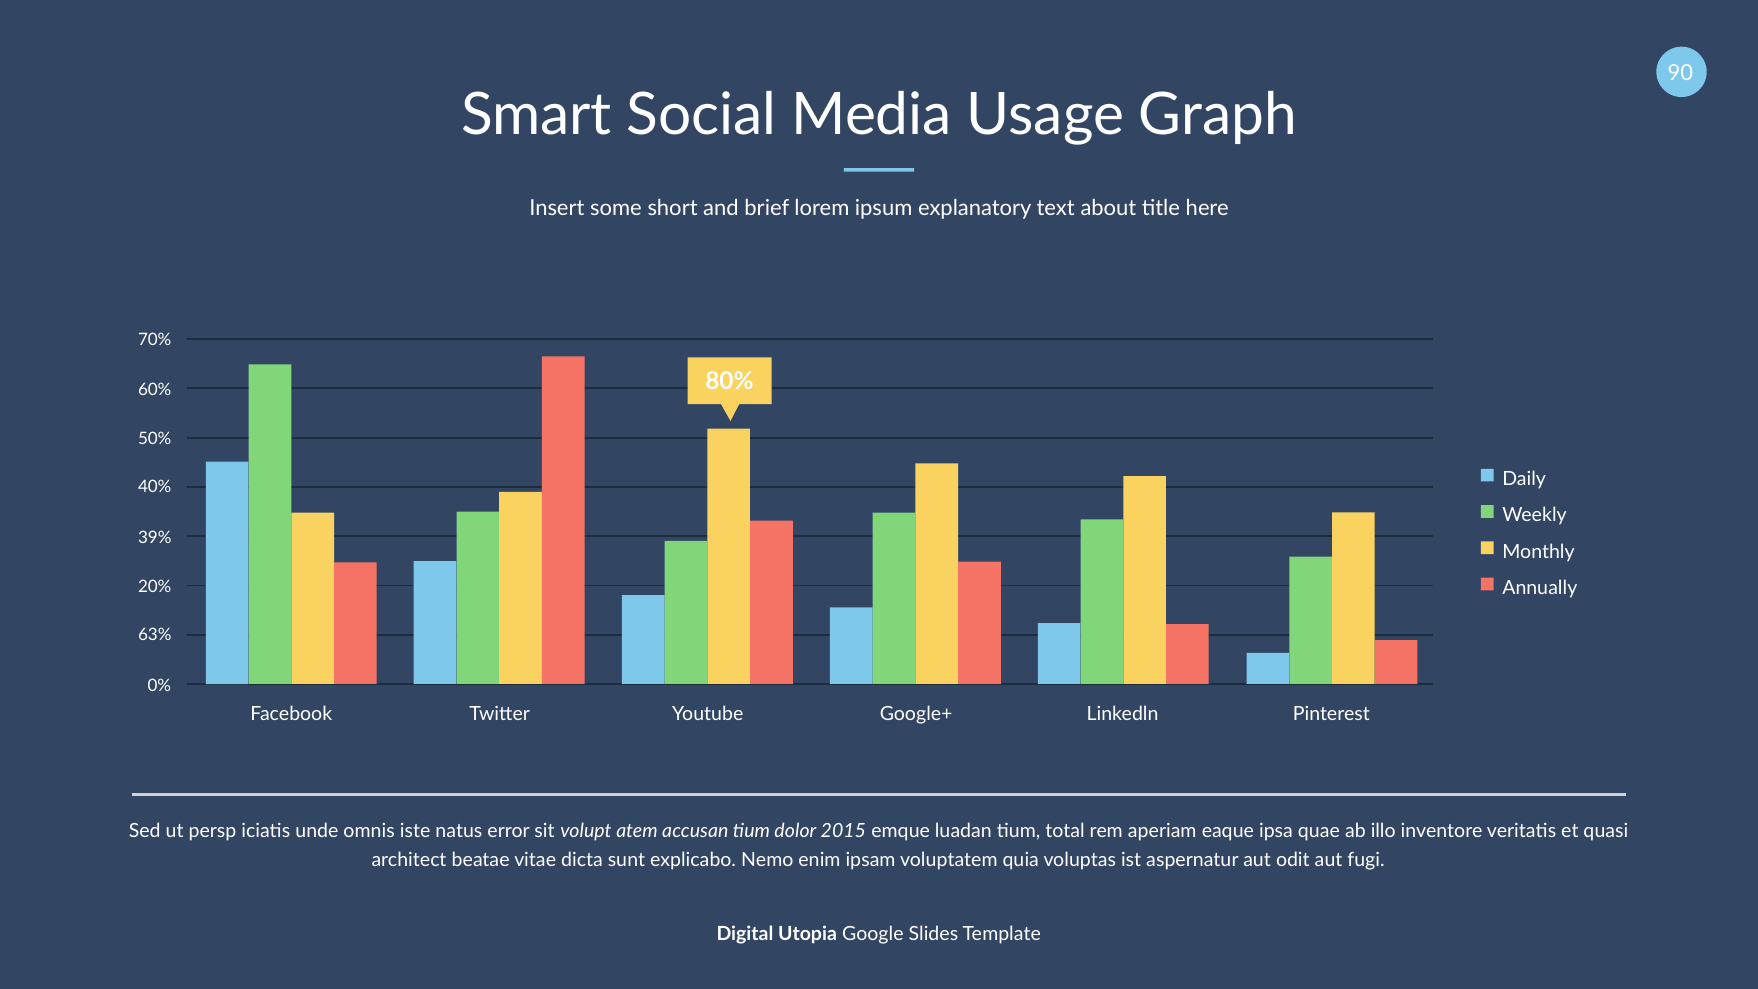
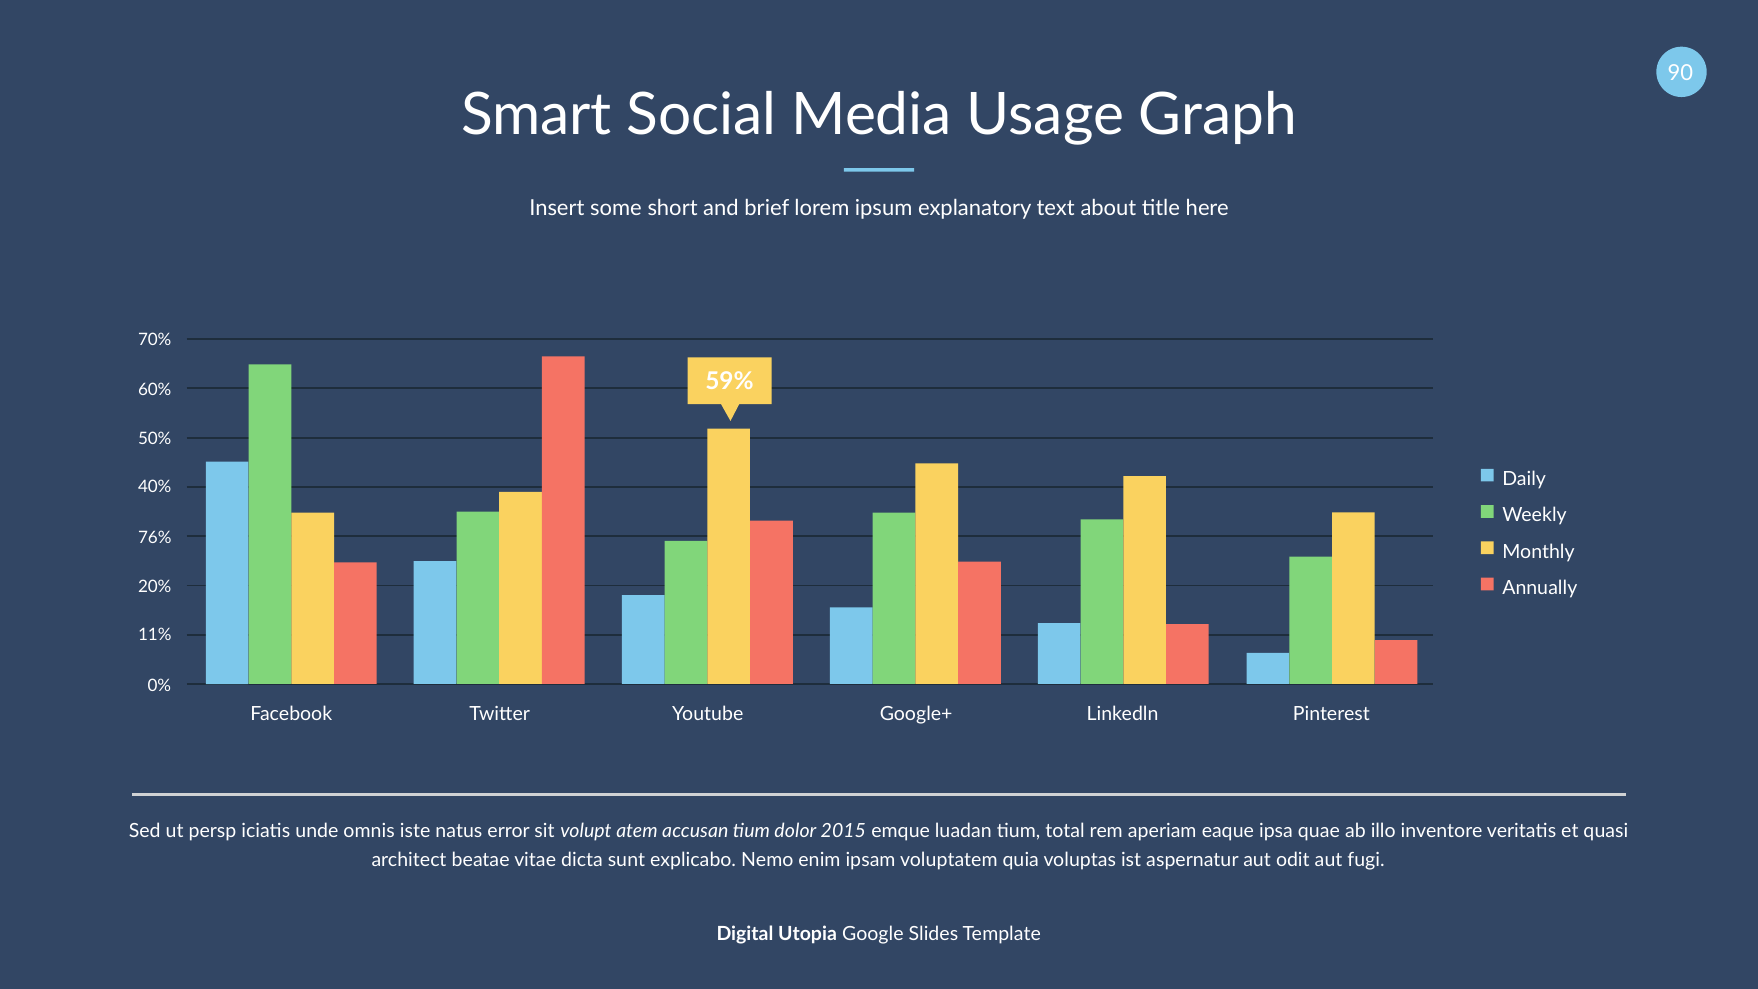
80%: 80% -> 59%
39%: 39% -> 76%
63%: 63% -> 11%
